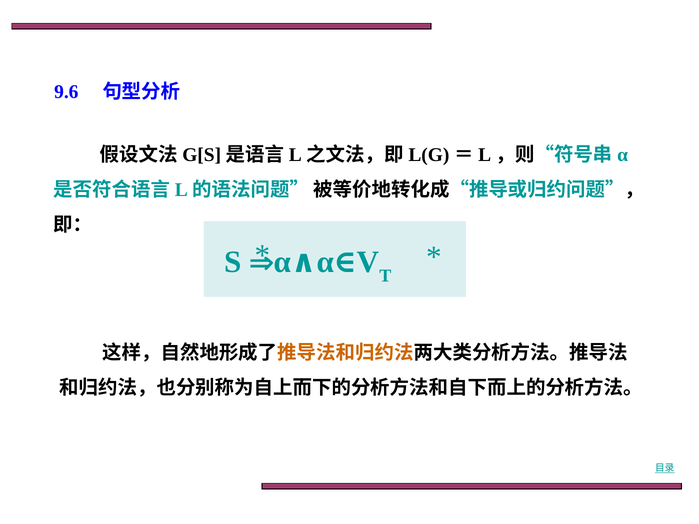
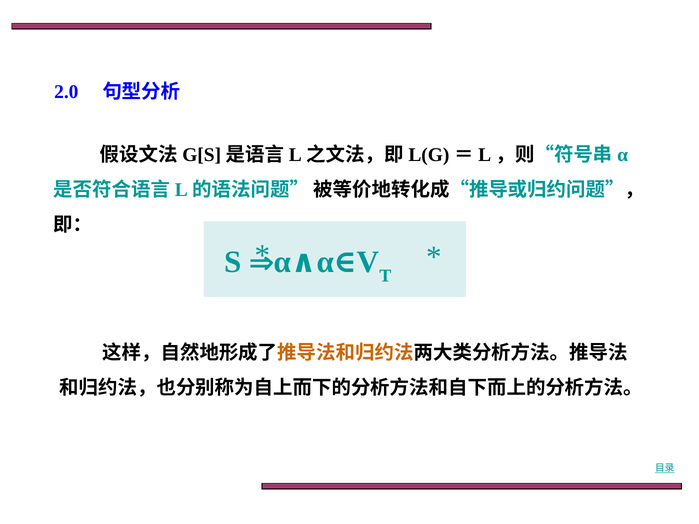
9.6: 9.6 -> 2.0
